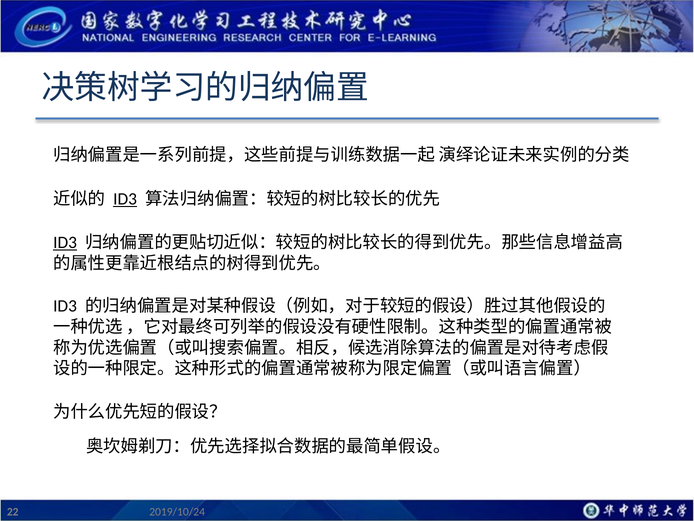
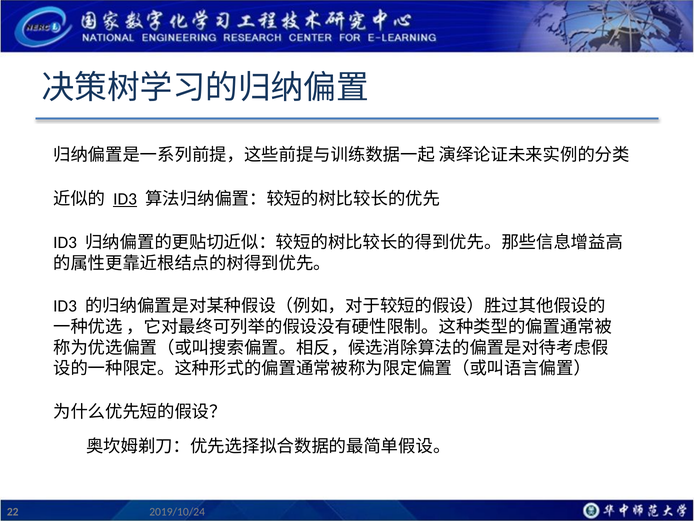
ID3 at (65, 242) underline: present -> none
